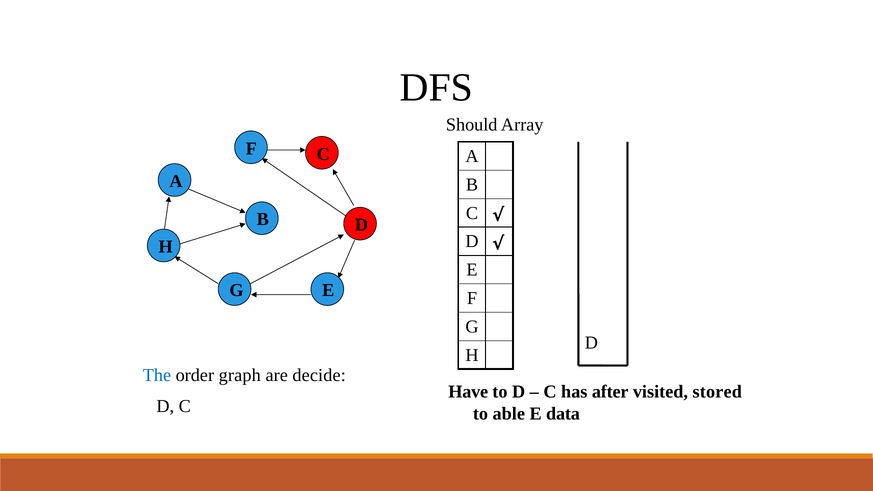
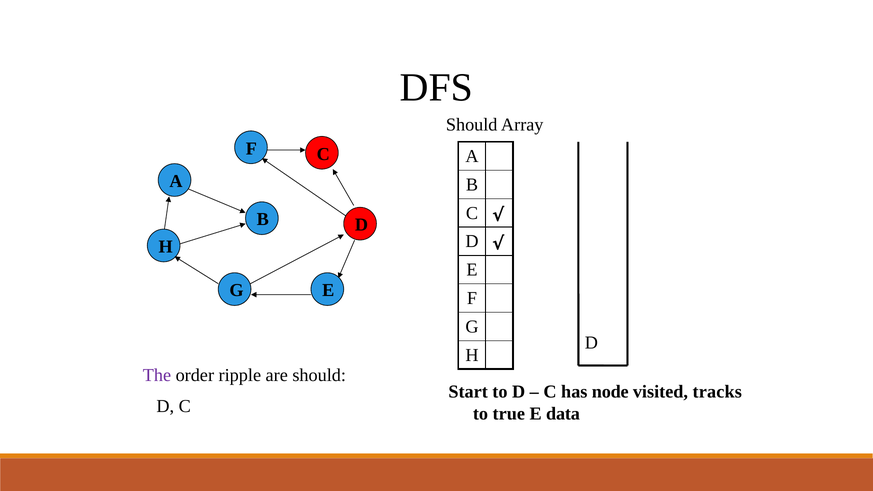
The colour: blue -> purple
graph: graph -> ripple
are decide: decide -> should
Have: Have -> Start
after: after -> node
stored: stored -> tracks
able: able -> true
